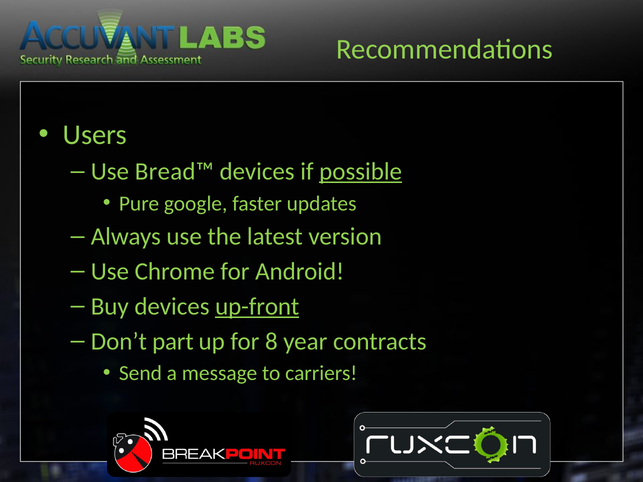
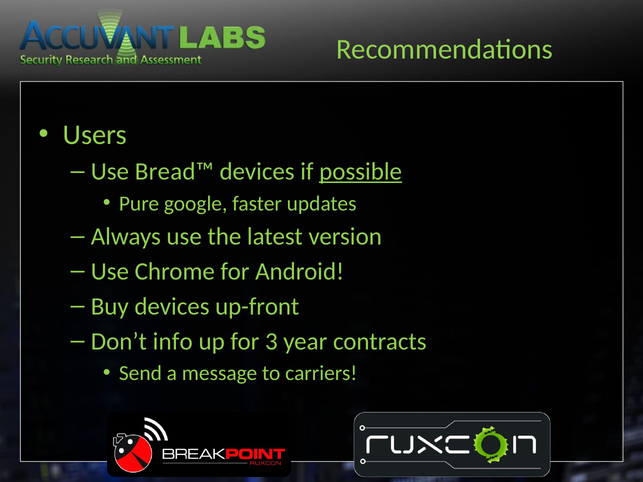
up-front underline: present -> none
part: part -> info
8: 8 -> 3
